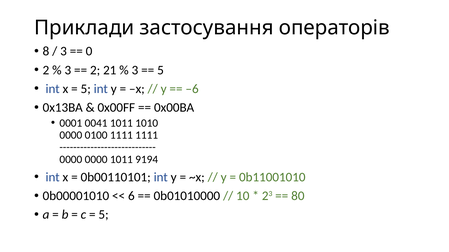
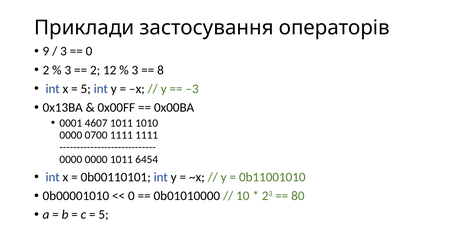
8: 8 -> 9
21: 21 -> 12
5 at (160, 70): 5 -> 8
–6: –6 -> –3
0041: 0041 -> 4607
0100: 0100 -> 0700
9194: 9194 -> 6454
6 at (131, 196): 6 -> 0
